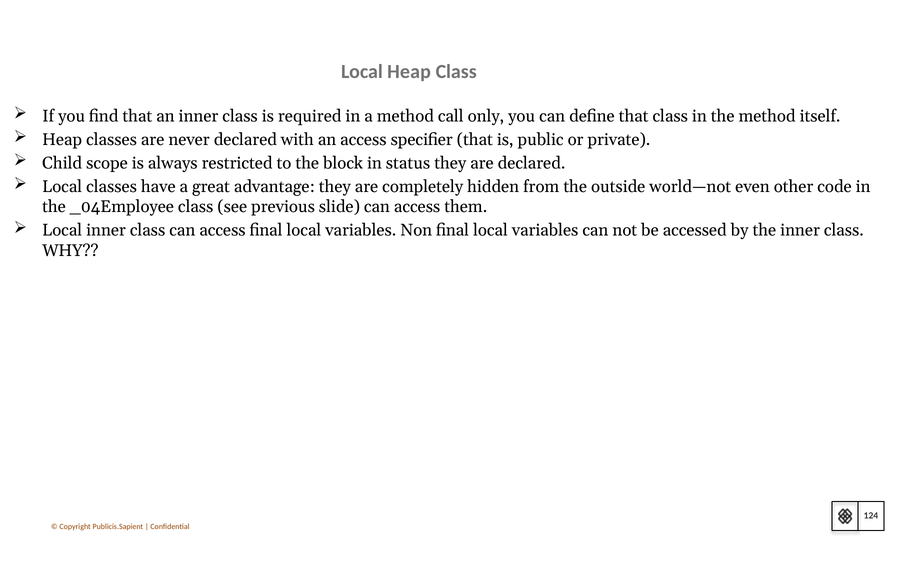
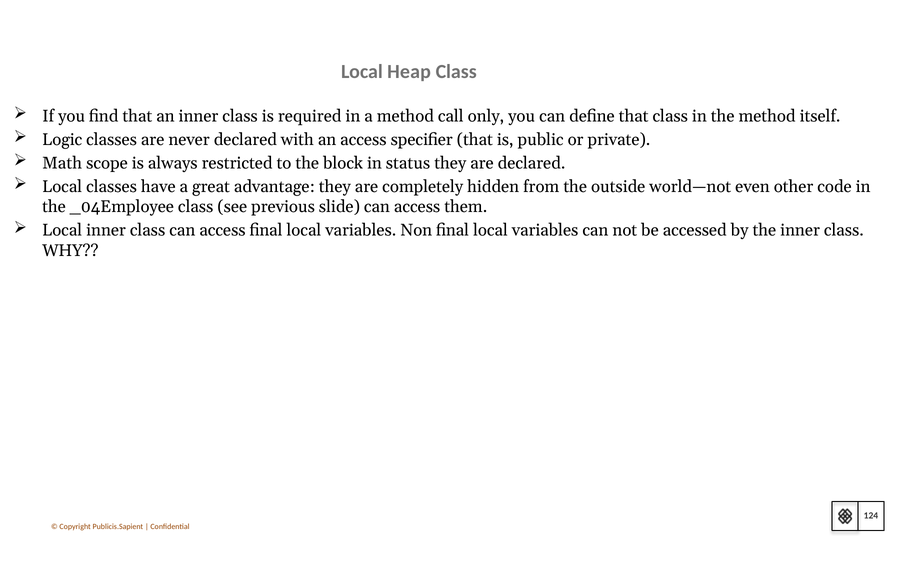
Heap at (62, 140): Heap -> Logic
Child: Child -> Math
